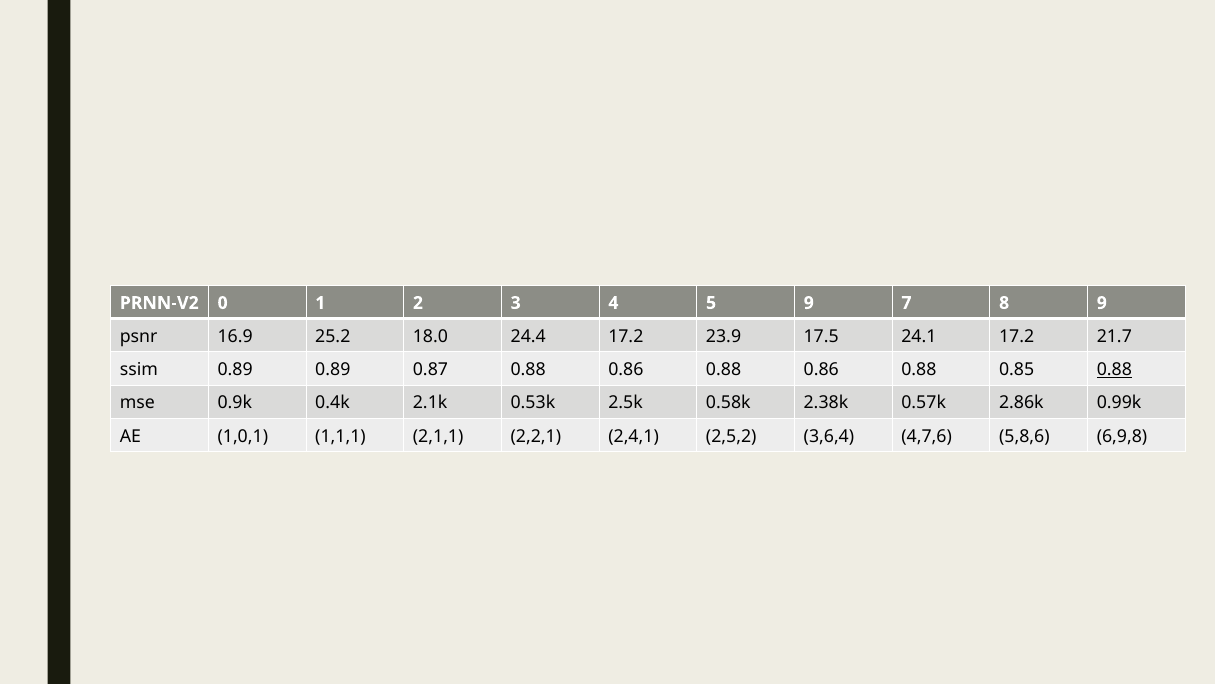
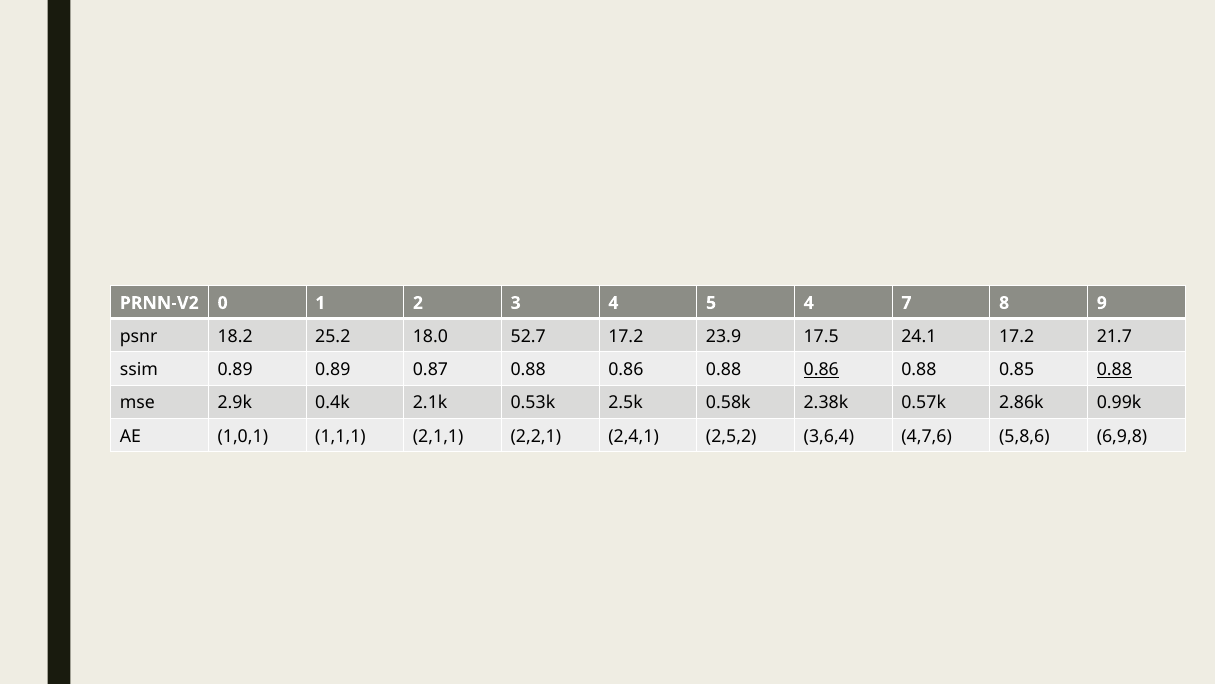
5 9: 9 -> 4
16.9: 16.9 -> 18.2
24.4: 24.4 -> 52.7
0.86 at (821, 369) underline: none -> present
0.9k: 0.9k -> 2.9k
